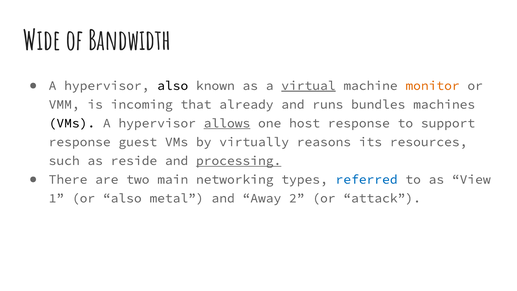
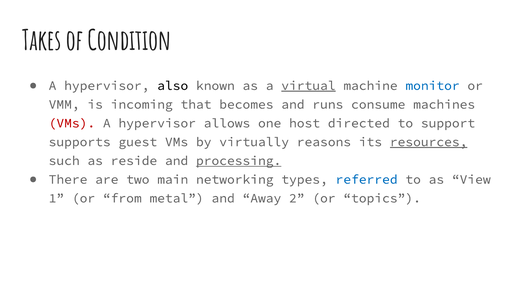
Wide: Wide -> Takes
Bandwidth: Bandwidth -> Condition
monitor colour: orange -> blue
already: already -> becomes
bundles: bundles -> consume
VMs at (72, 123) colour: black -> red
allows underline: present -> none
host response: response -> directed
response at (80, 142): response -> supports
resources underline: none -> present
or also: also -> from
attack: attack -> topics
